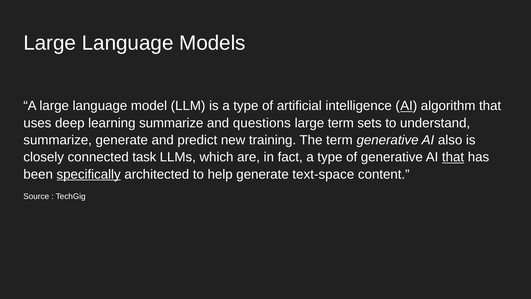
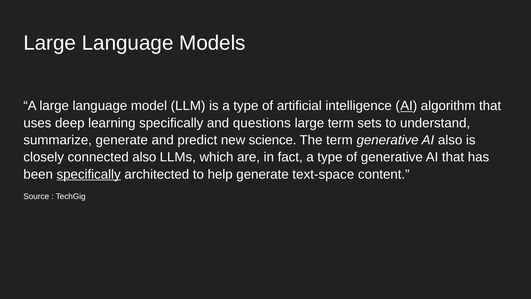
learning summarize: summarize -> specifically
training: training -> science
connected task: task -> also
that at (453, 157) underline: present -> none
